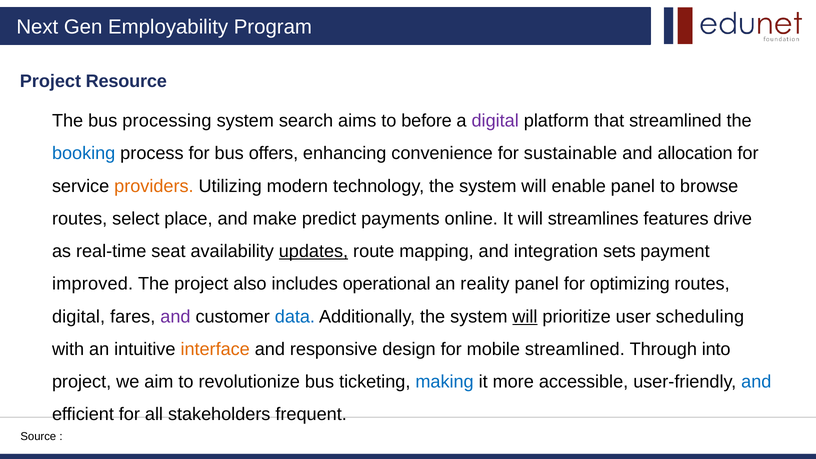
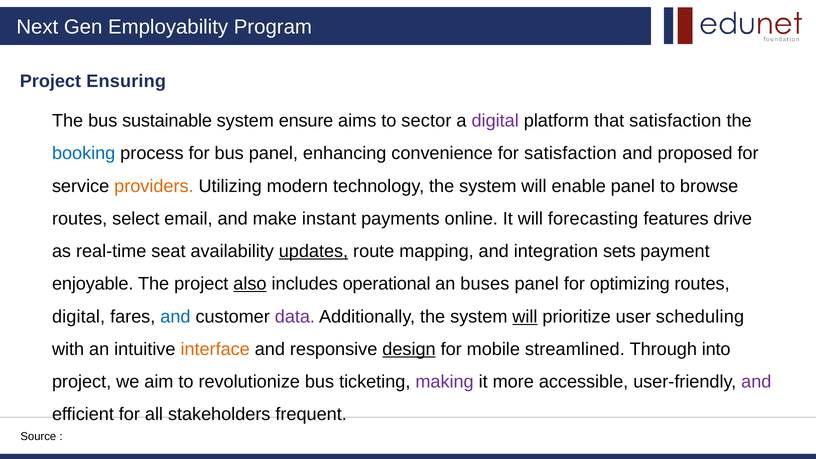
Resource: Resource -> Ensuring
processing: processing -> sustainable
search: search -> ensure
before: before -> sector
that streamlined: streamlined -> satisfaction
bus offers: offers -> panel
for sustainable: sustainable -> satisfaction
allocation: allocation -> proposed
place: place -> email
predict: predict -> instant
streamlines: streamlines -> forecasting
improved: improved -> enjoyable
also underline: none -> present
reality: reality -> buses
and at (175, 317) colour: purple -> blue
data colour: blue -> purple
design underline: none -> present
making colour: blue -> purple
and at (756, 382) colour: blue -> purple
